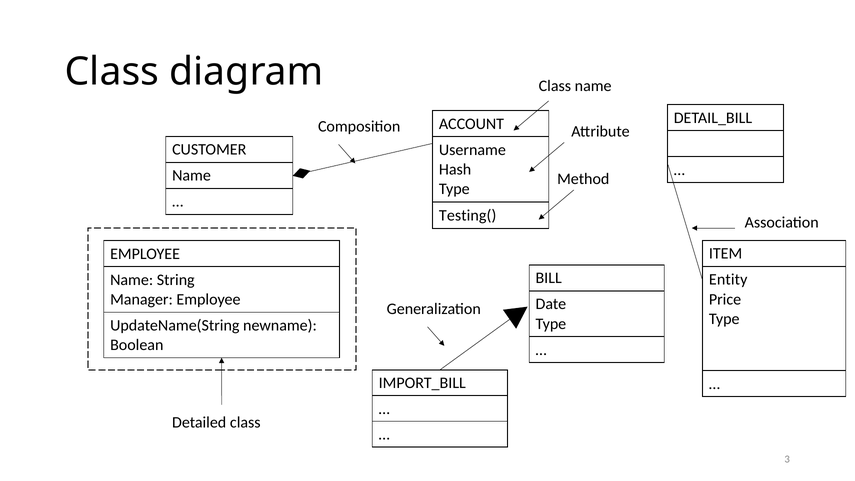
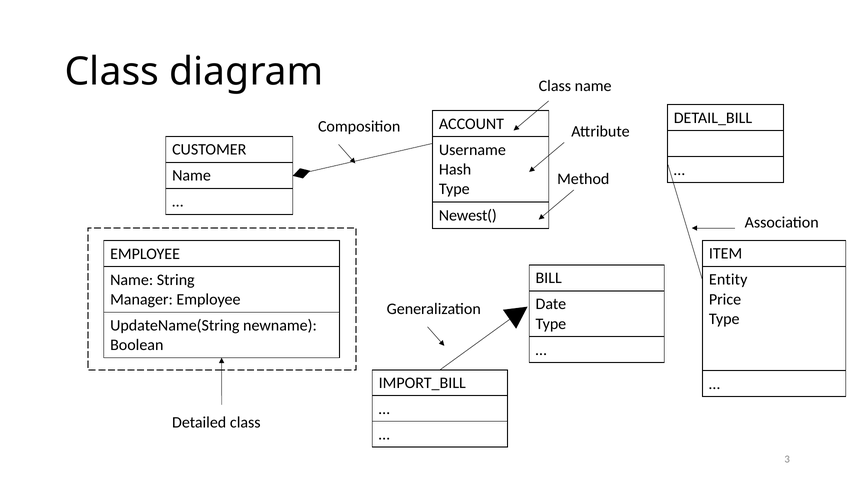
Testing(: Testing( -> Newest(
